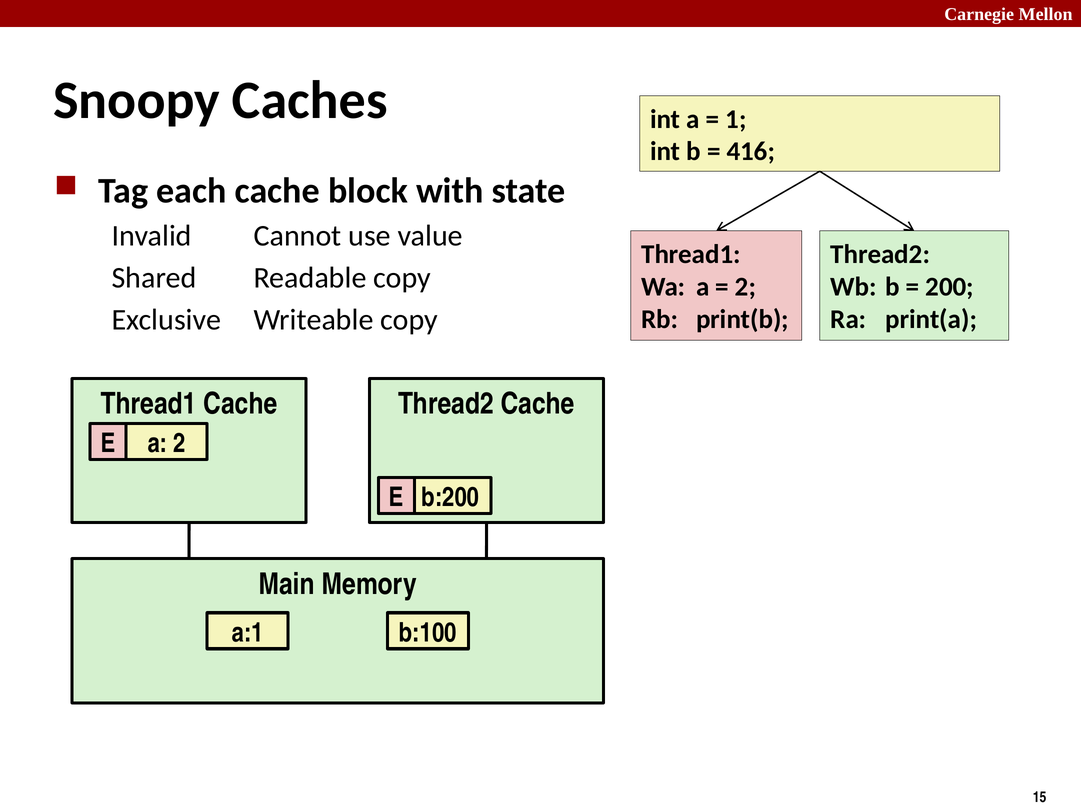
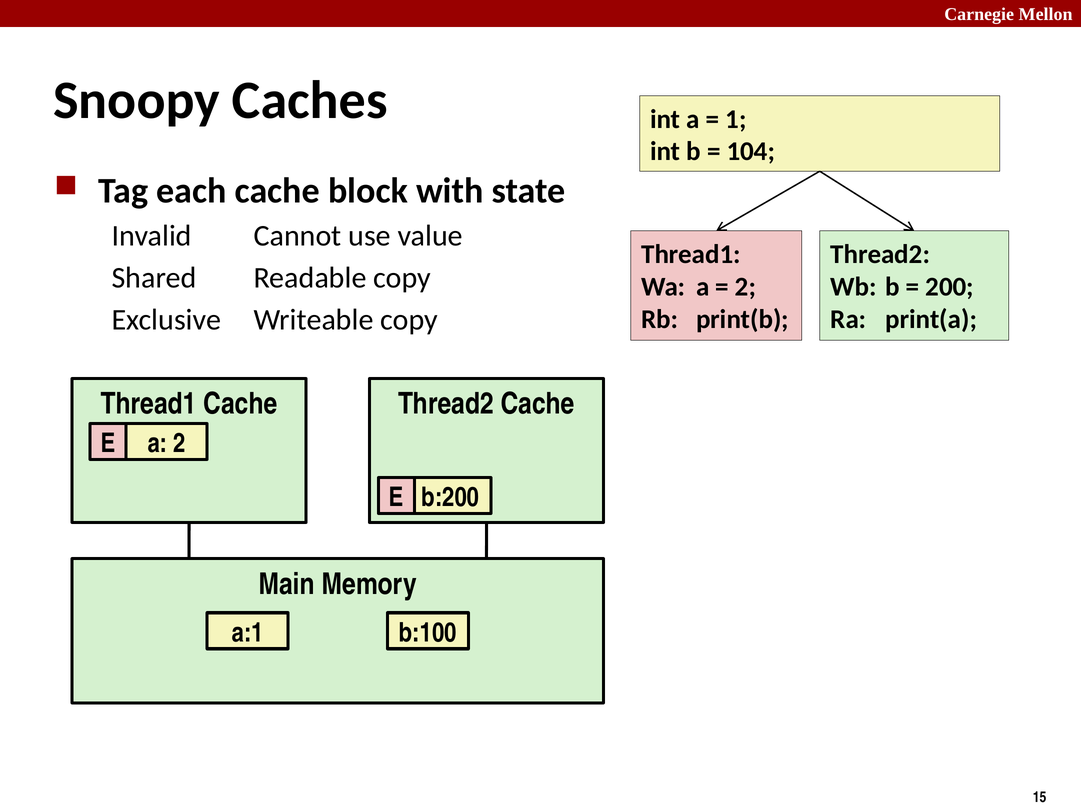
416: 416 -> 104
